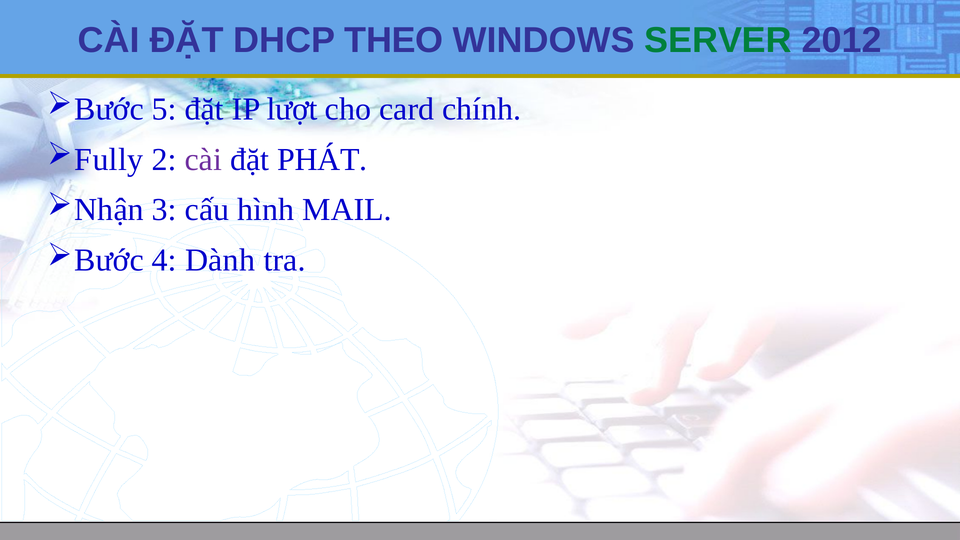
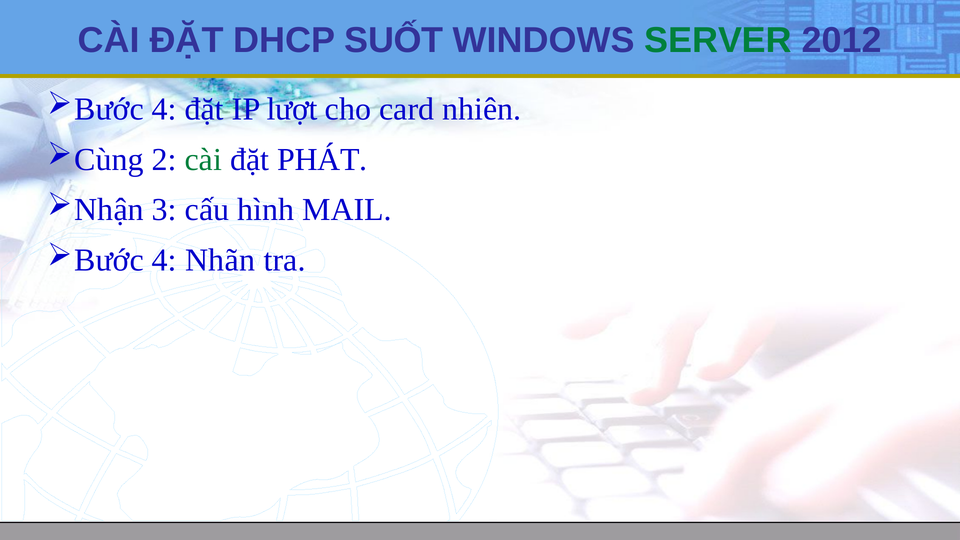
THEO: THEO -> SUỐT
5 at (164, 109): 5 -> 4
chính: chính -> nhiên
Fully: Fully -> Cùng
cài at (203, 159) colour: purple -> green
Dành: Dành -> Nhãn
